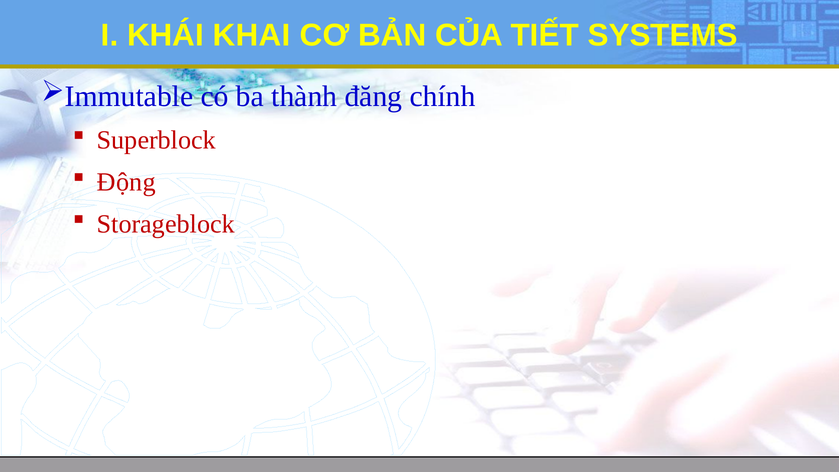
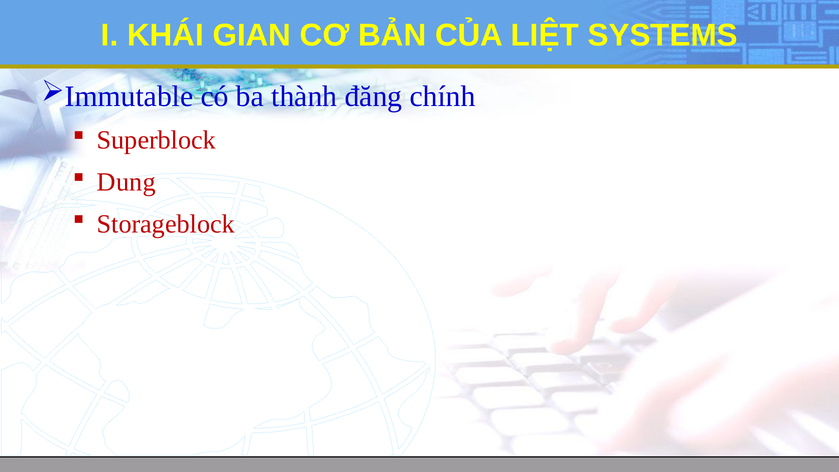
KHAI: KHAI -> GIAN
TIẾT: TIẾT -> LIỆT
Động: Động -> Dung
